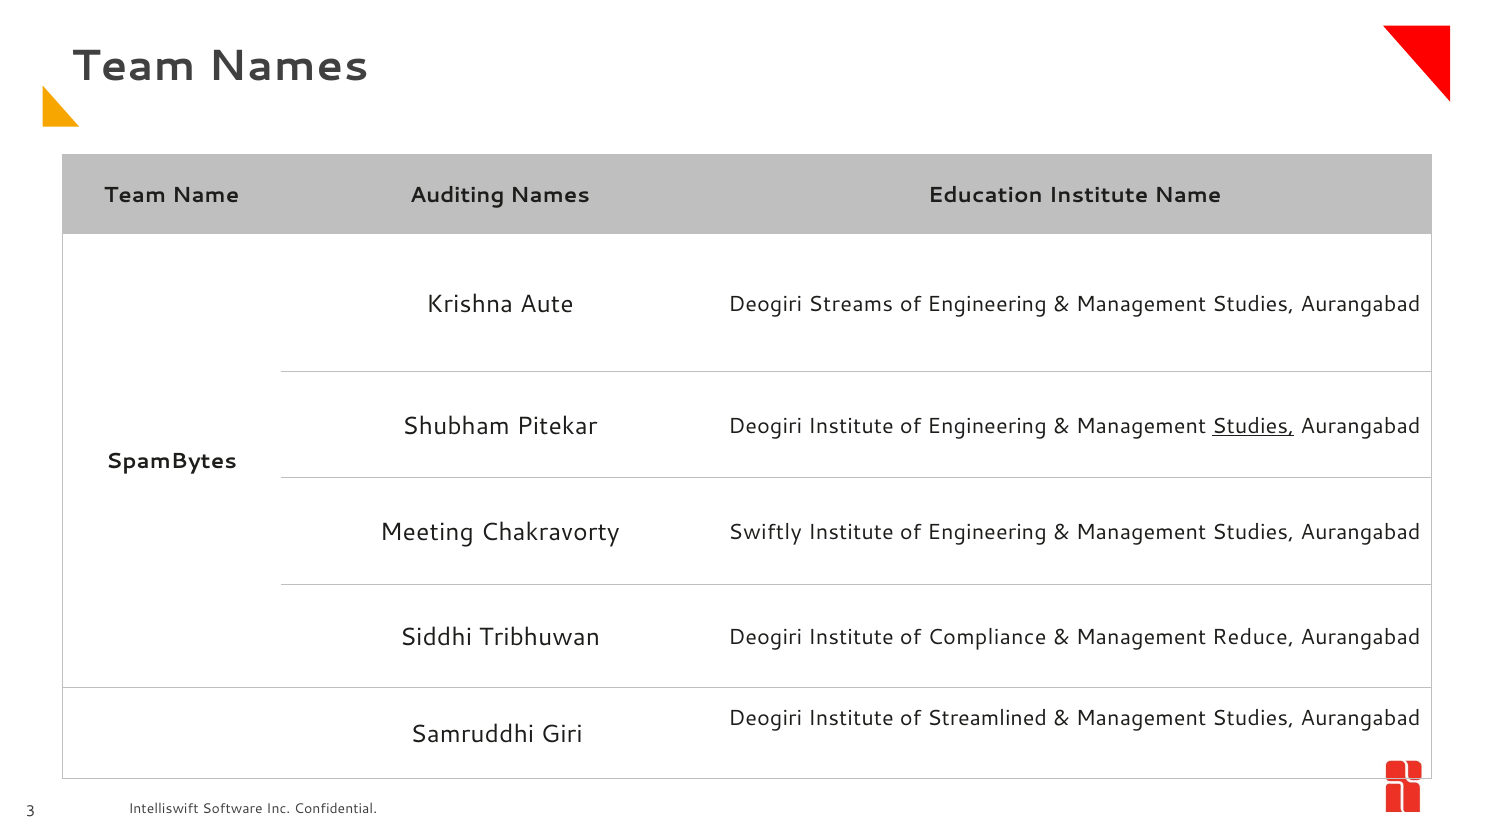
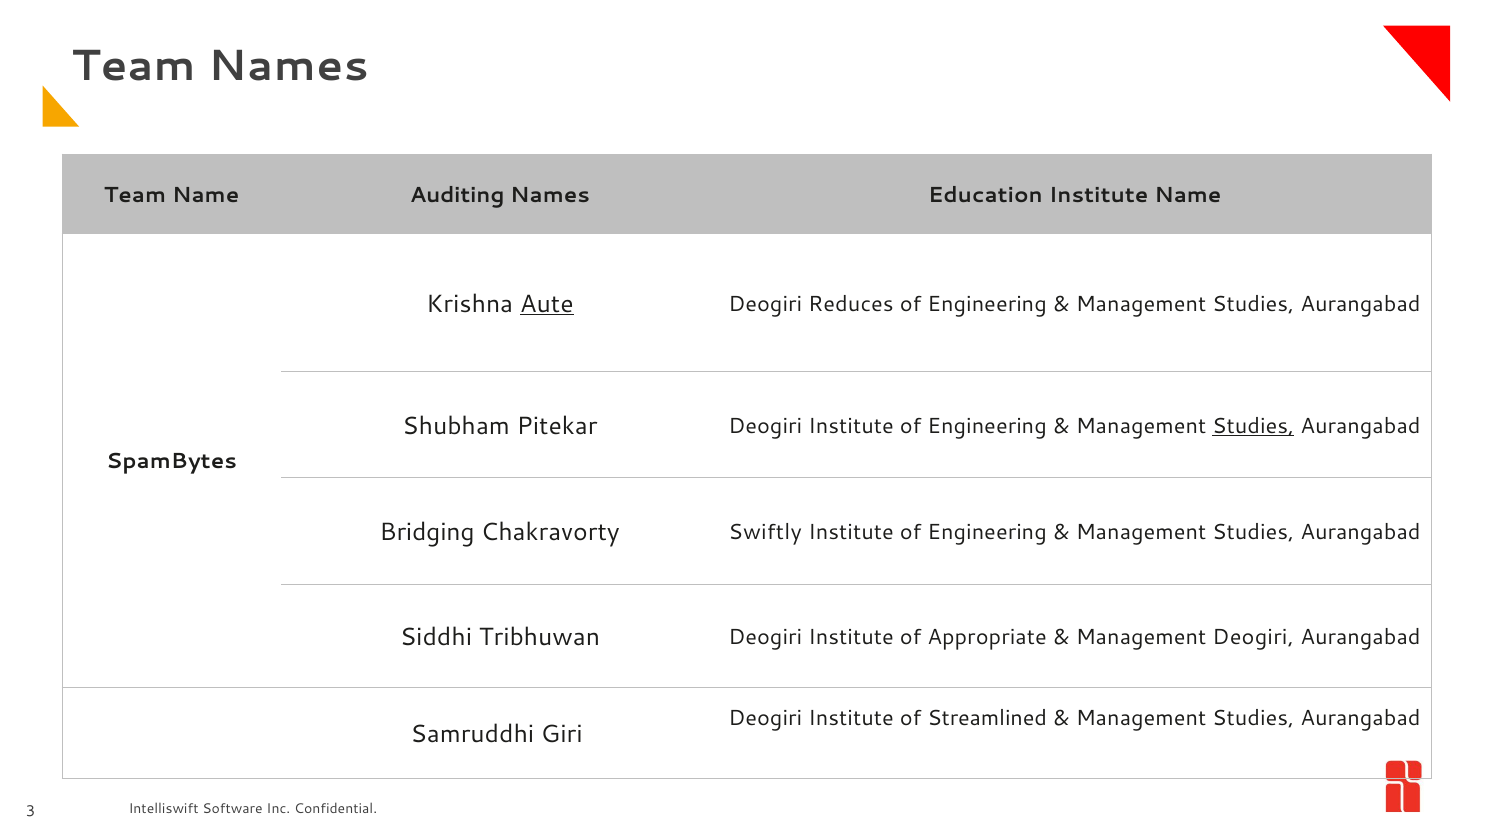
Aute underline: none -> present
Streams: Streams -> Reduces
Meeting: Meeting -> Bridging
Compliance: Compliance -> Appropriate
Management Reduce: Reduce -> Deogiri
